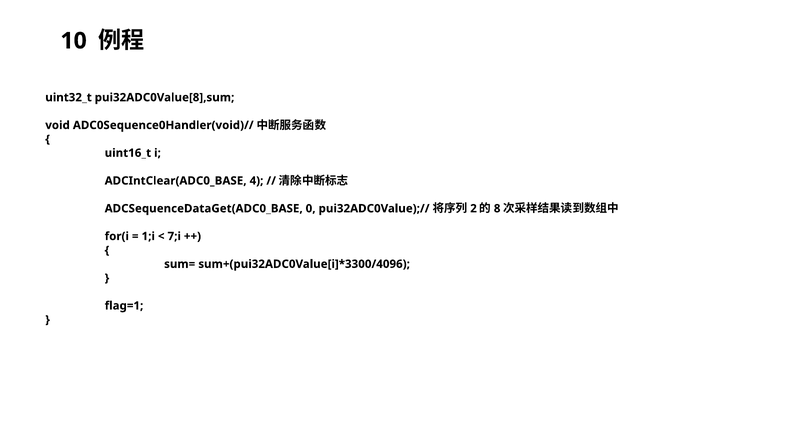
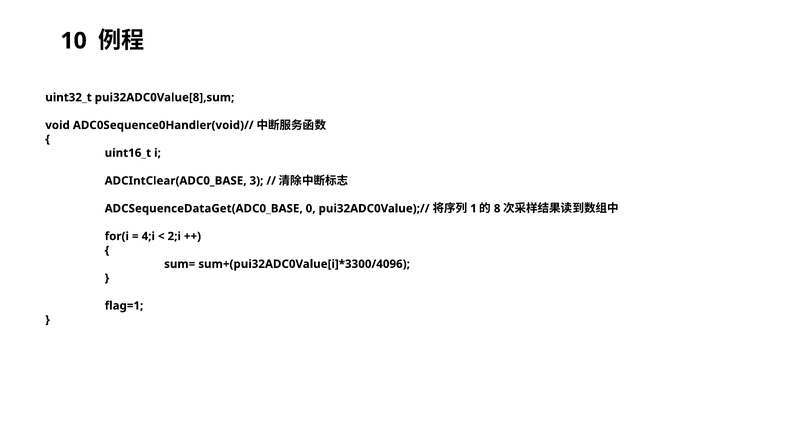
4: 4 -> 3
2: 2 -> 1
1;i: 1;i -> 4;i
7;i: 7;i -> 2;i
